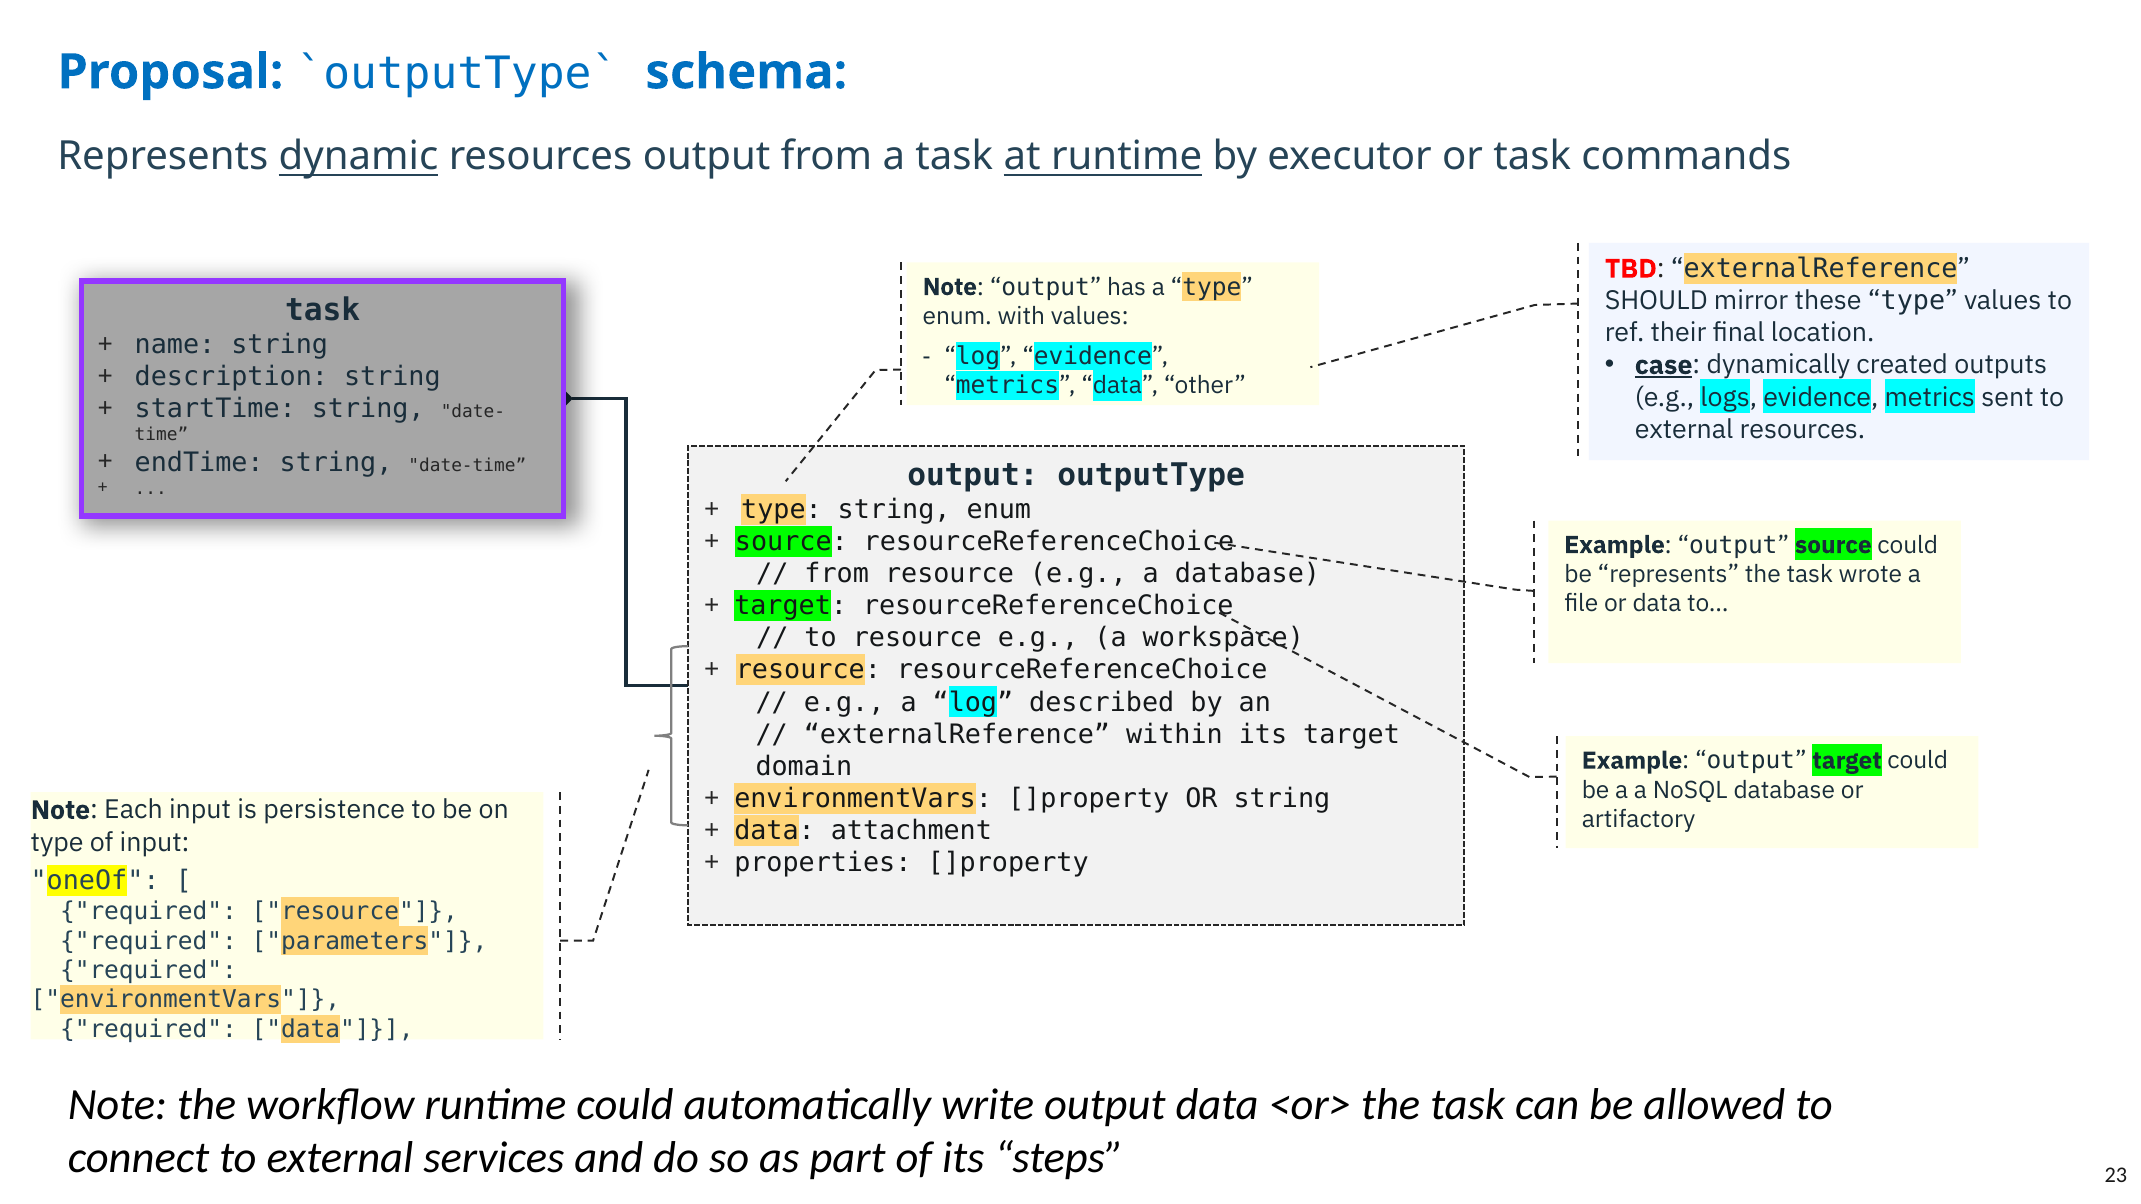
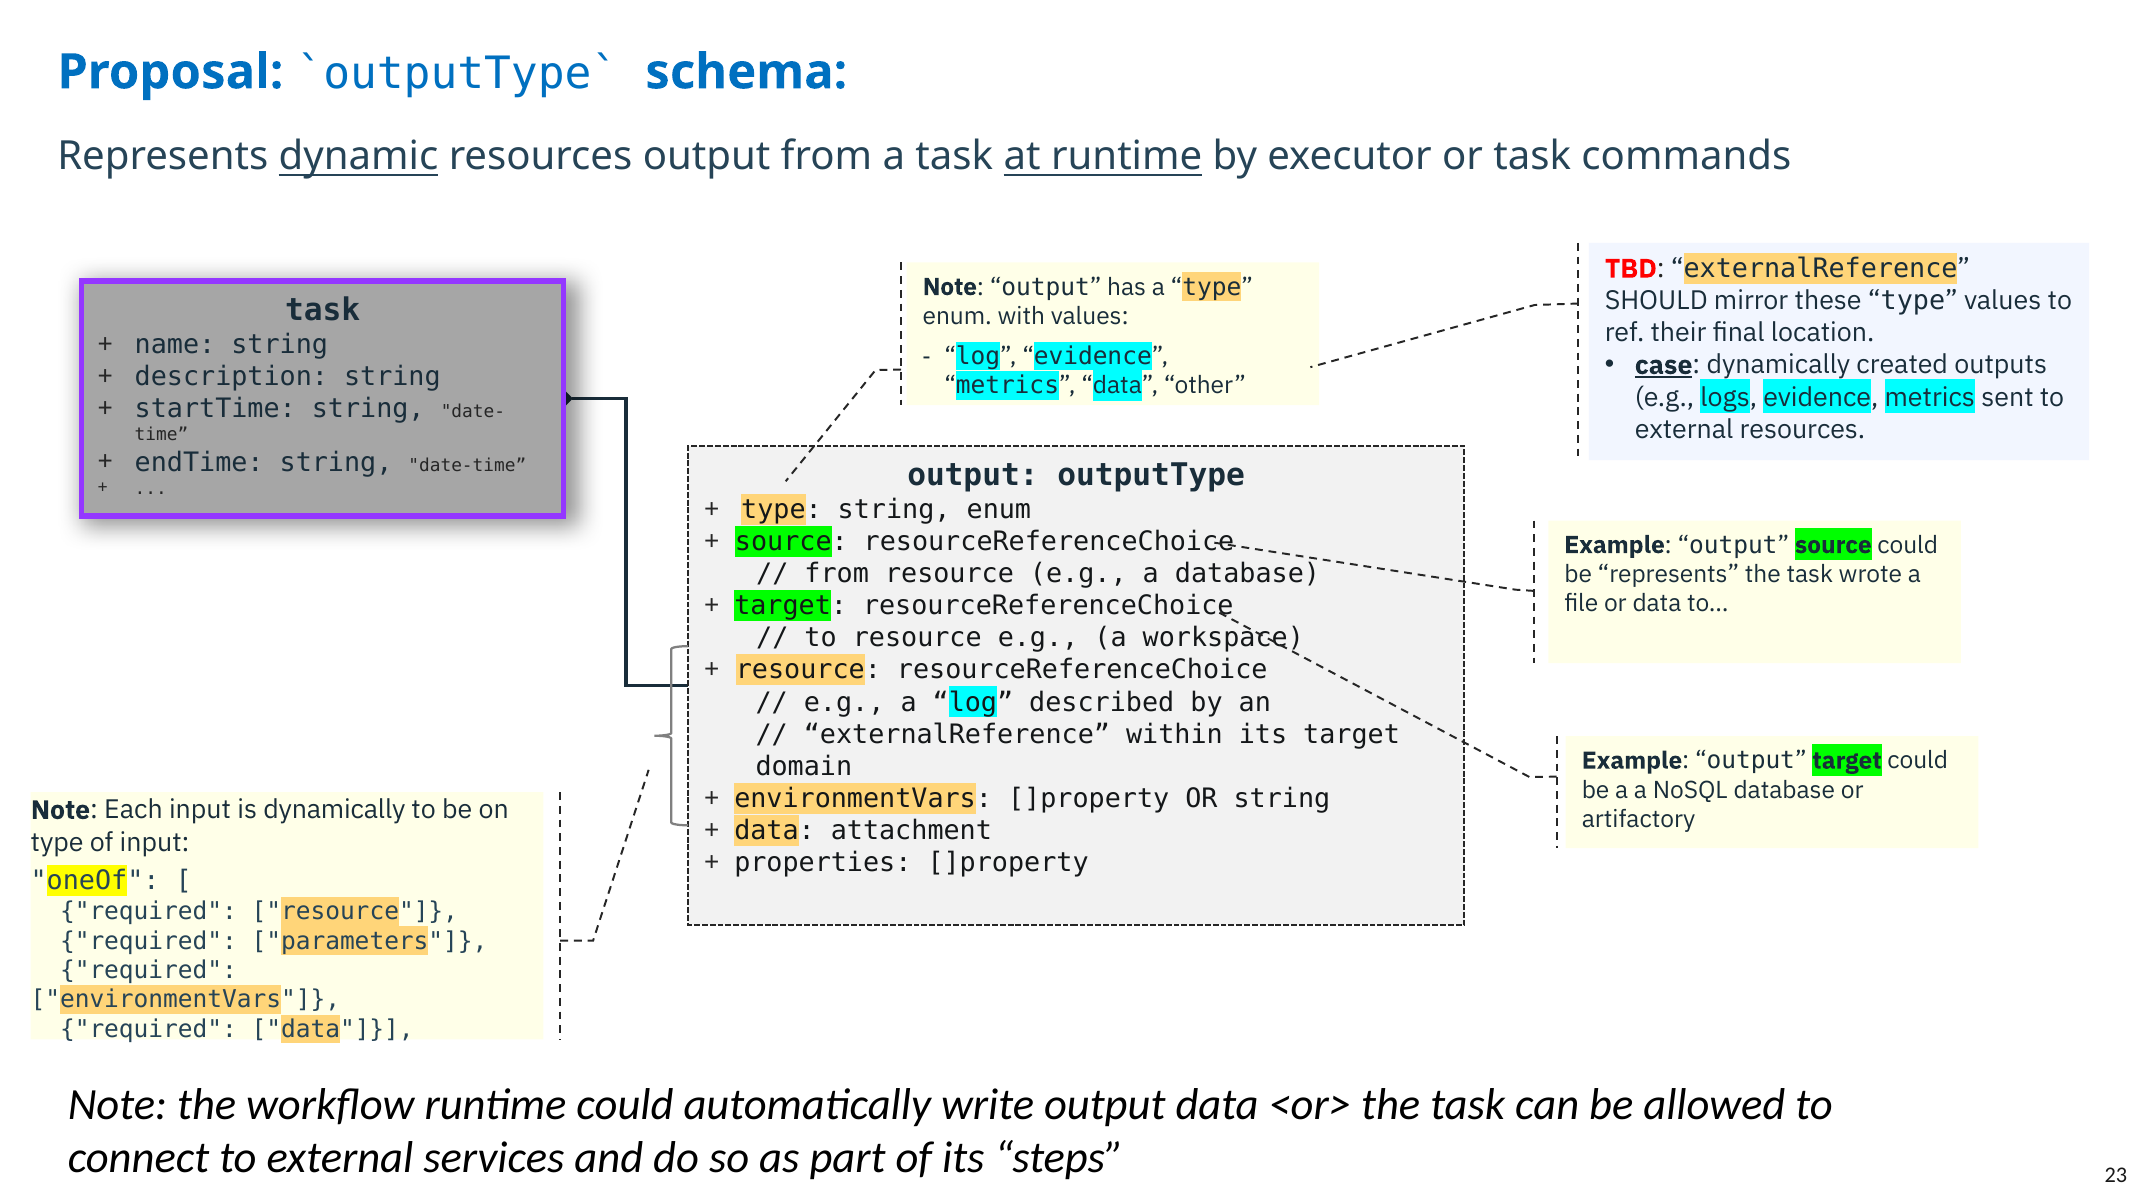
is persistence: persistence -> dynamically
